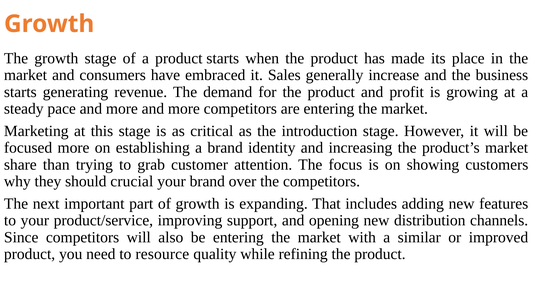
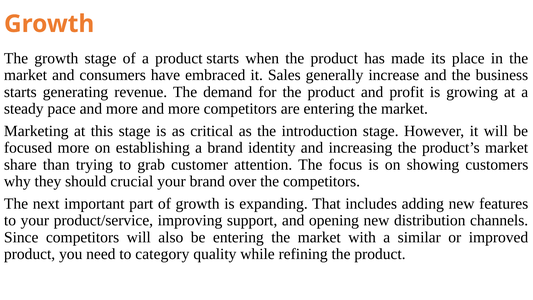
resource: resource -> category
